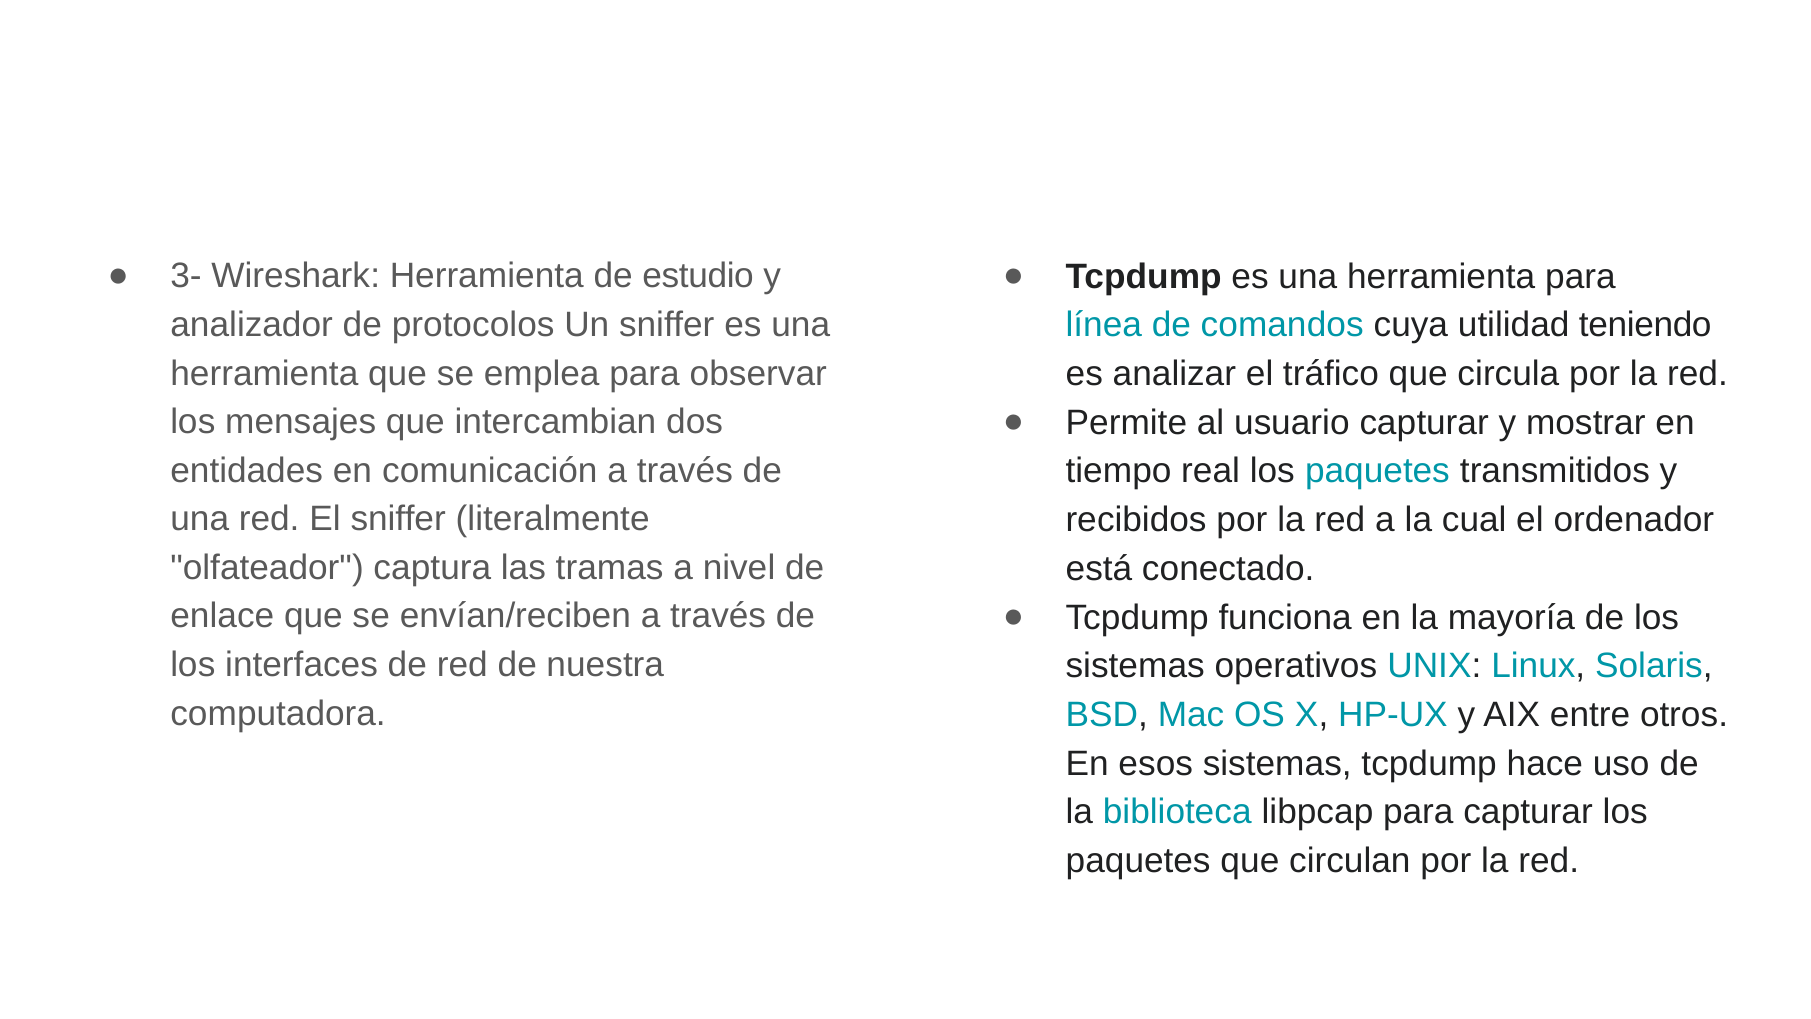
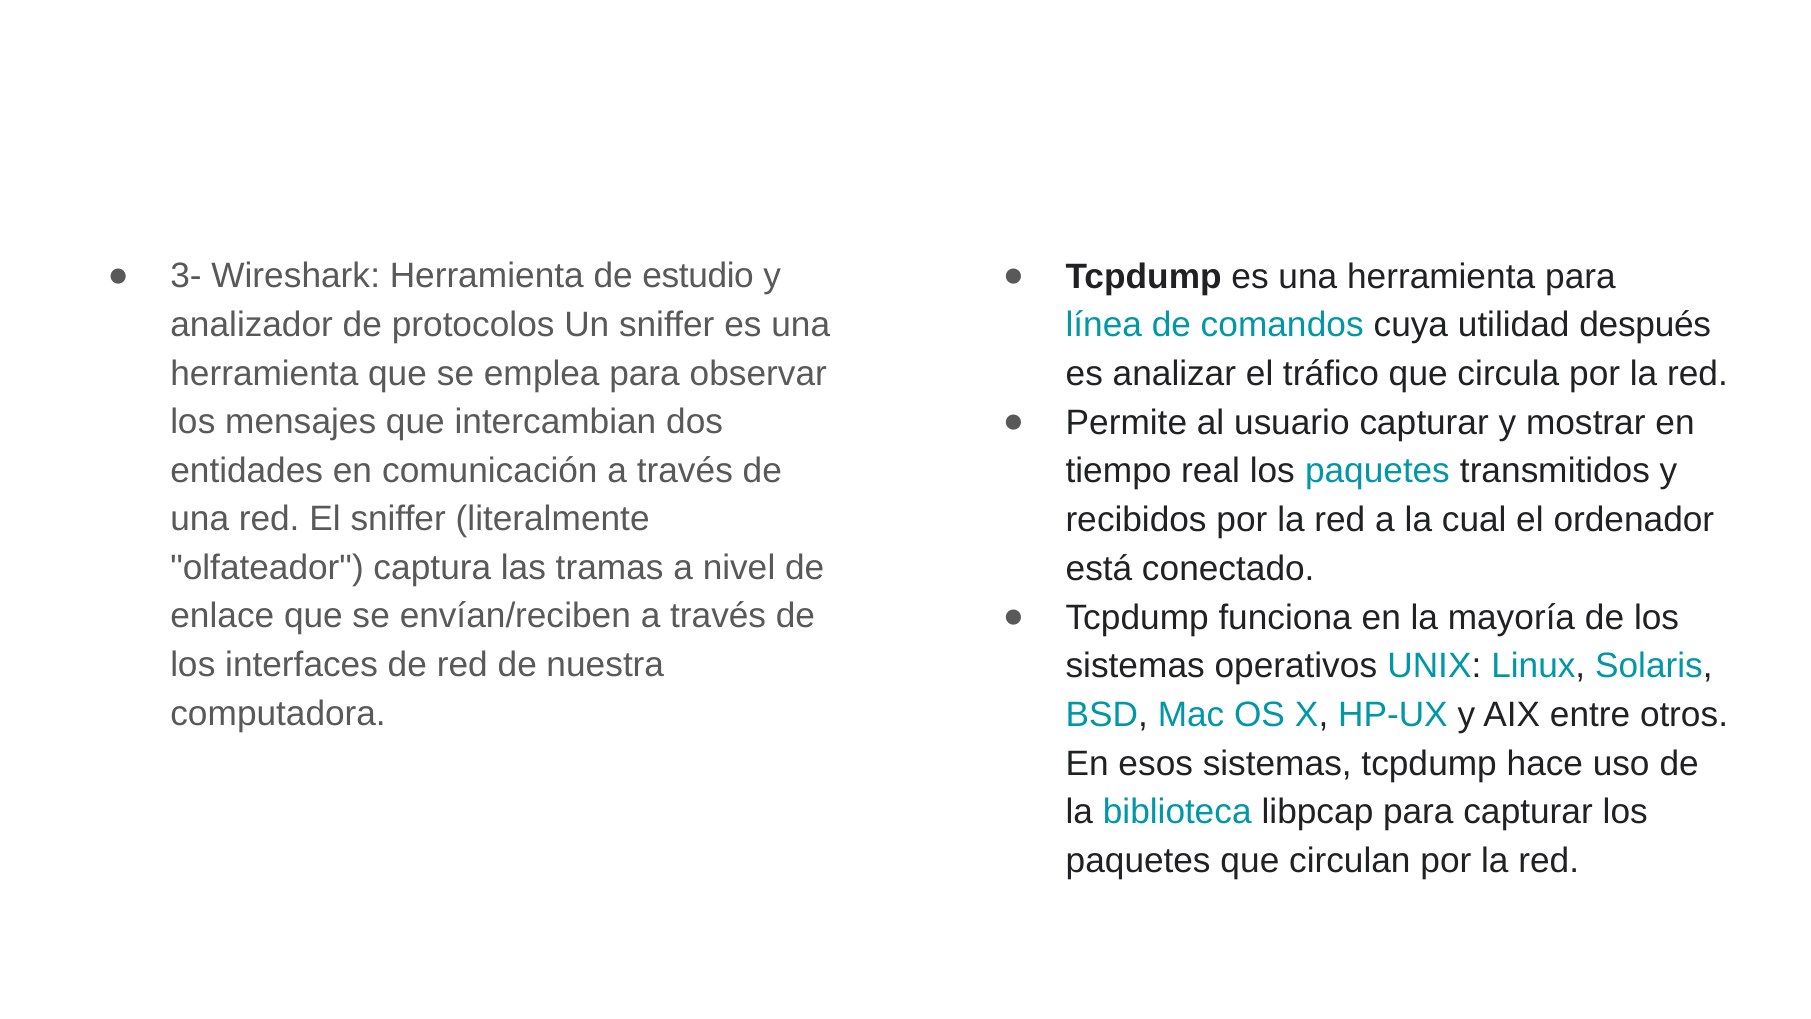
teniendo: teniendo -> después
